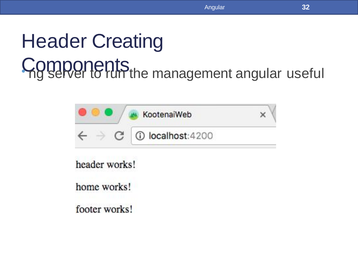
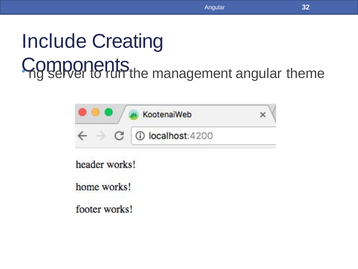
Header: Header -> Include
useful: useful -> theme
